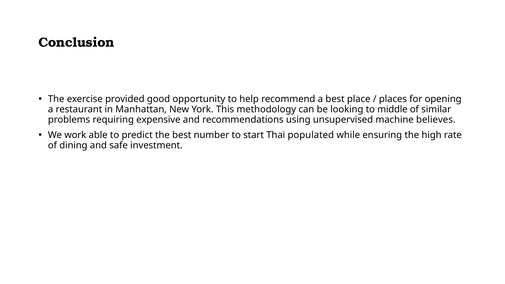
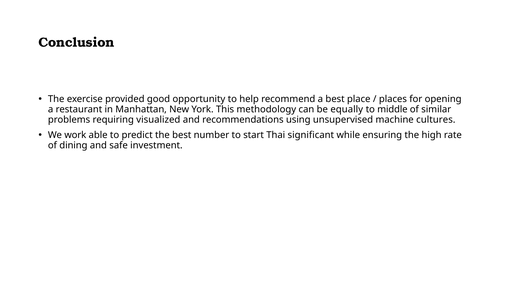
looking: looking -> equally
expensive: expensive -> visualized
believes: believes -> cultures
populated: populated -> significant
